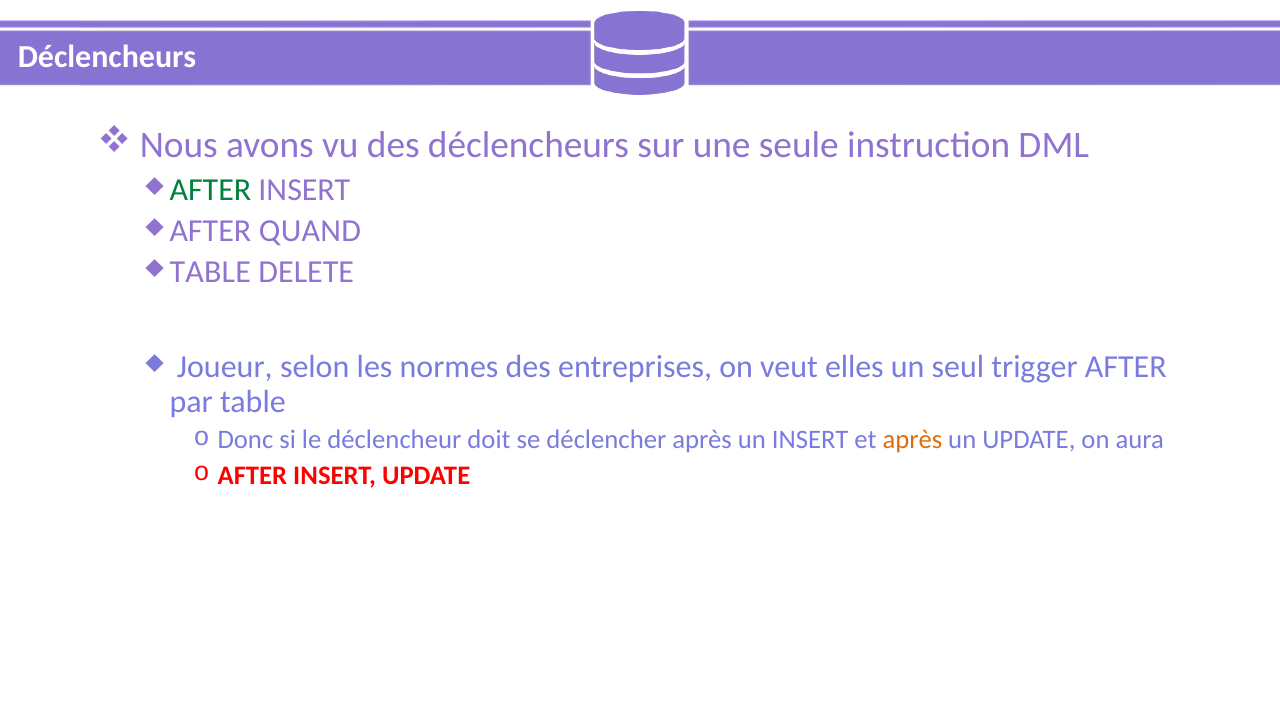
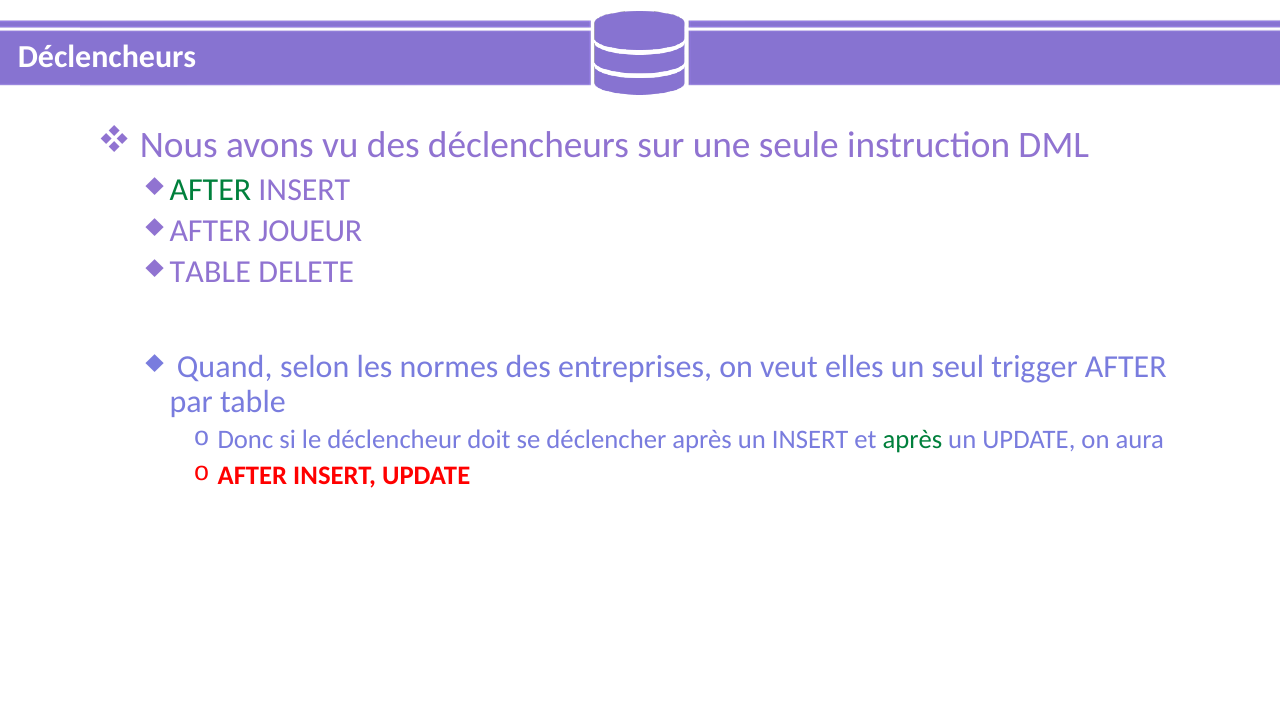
QUAND: QUAND -> JOUEUR
Joueur: Joueur -> Quand
après at (912, 440) colour: orange -> green
